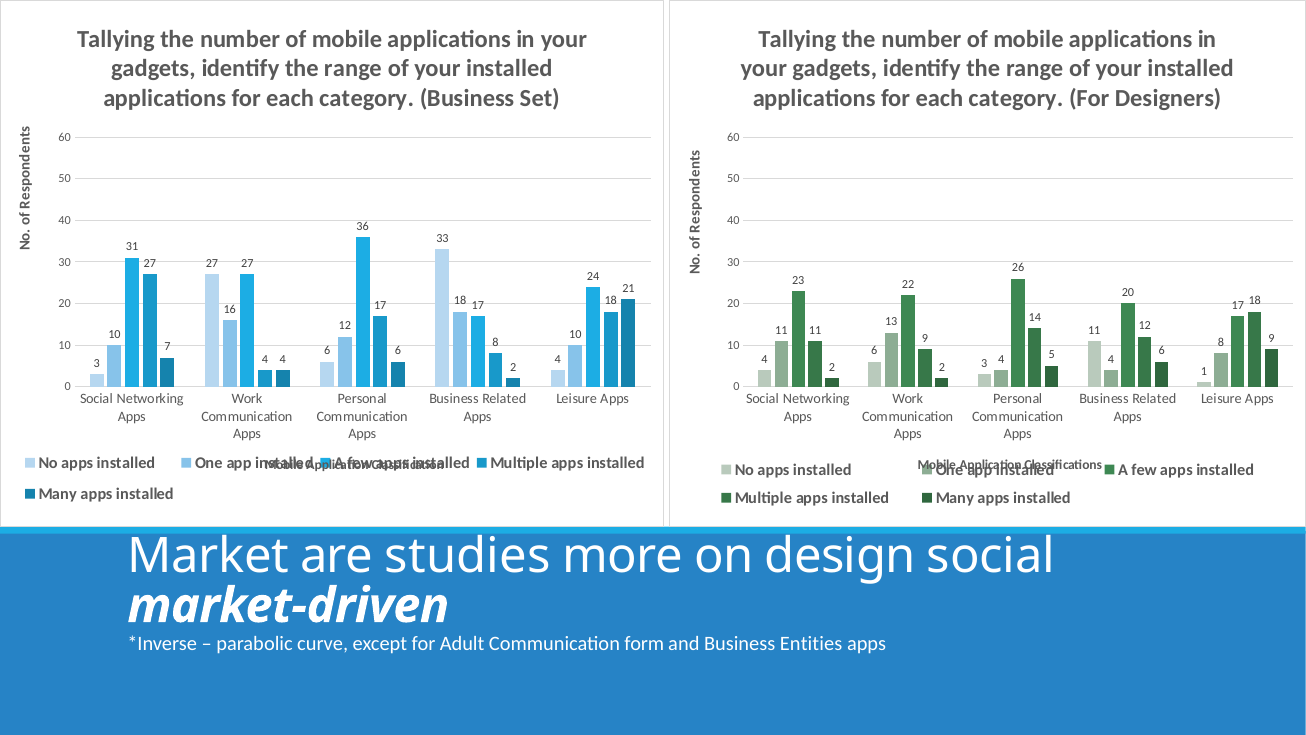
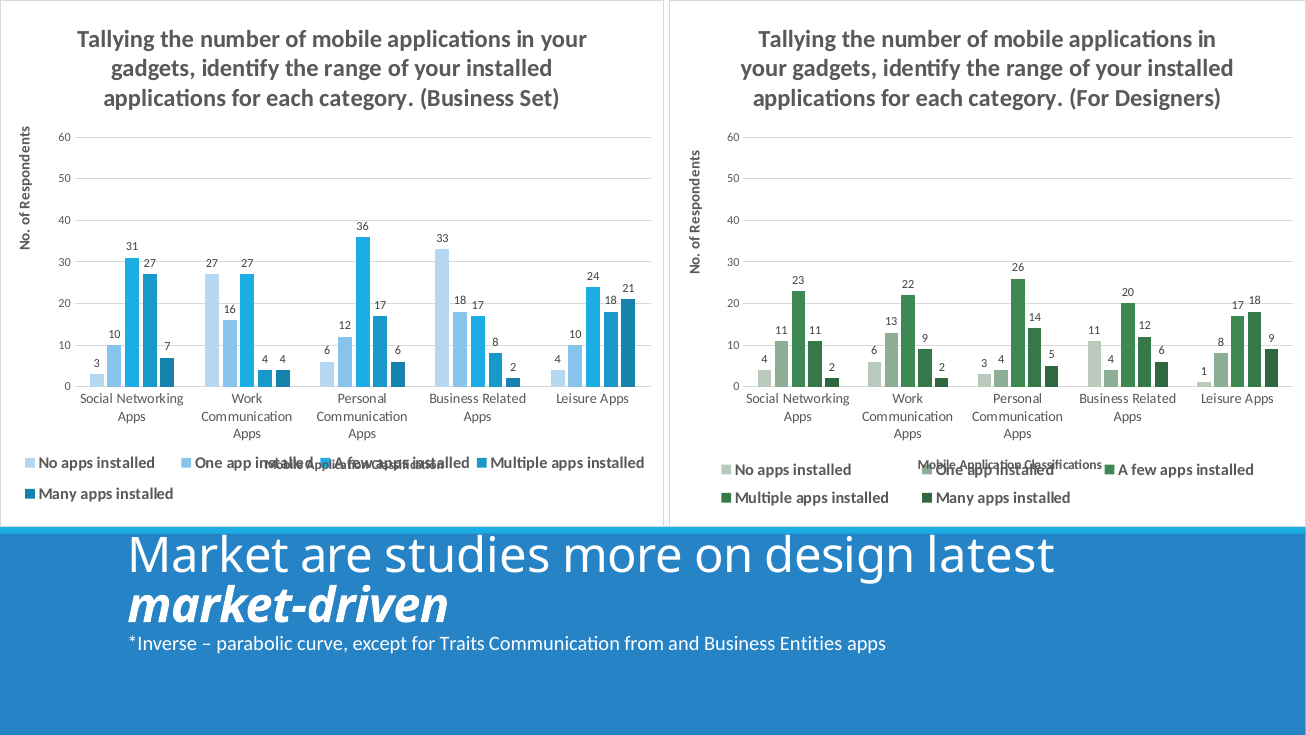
design social: social -> latest
Adult: Adult -> Traits
form: form -> from
